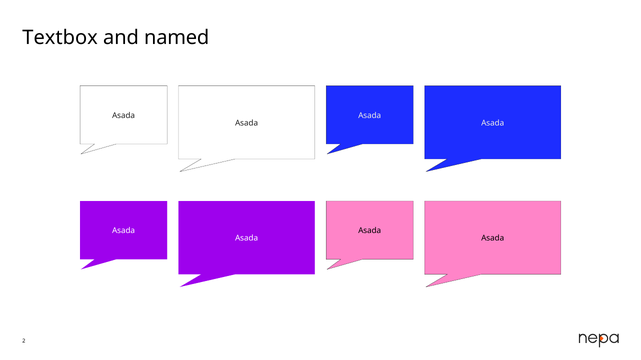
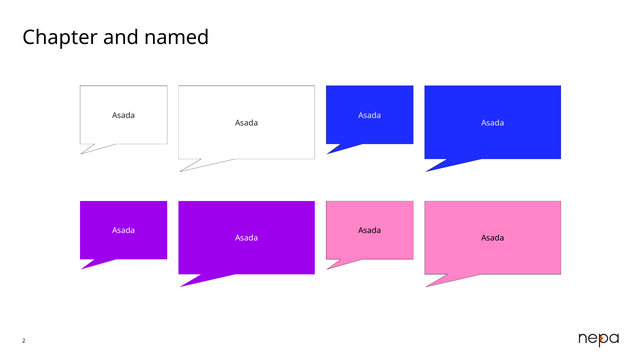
Textbox: Textbox -> Chapter
